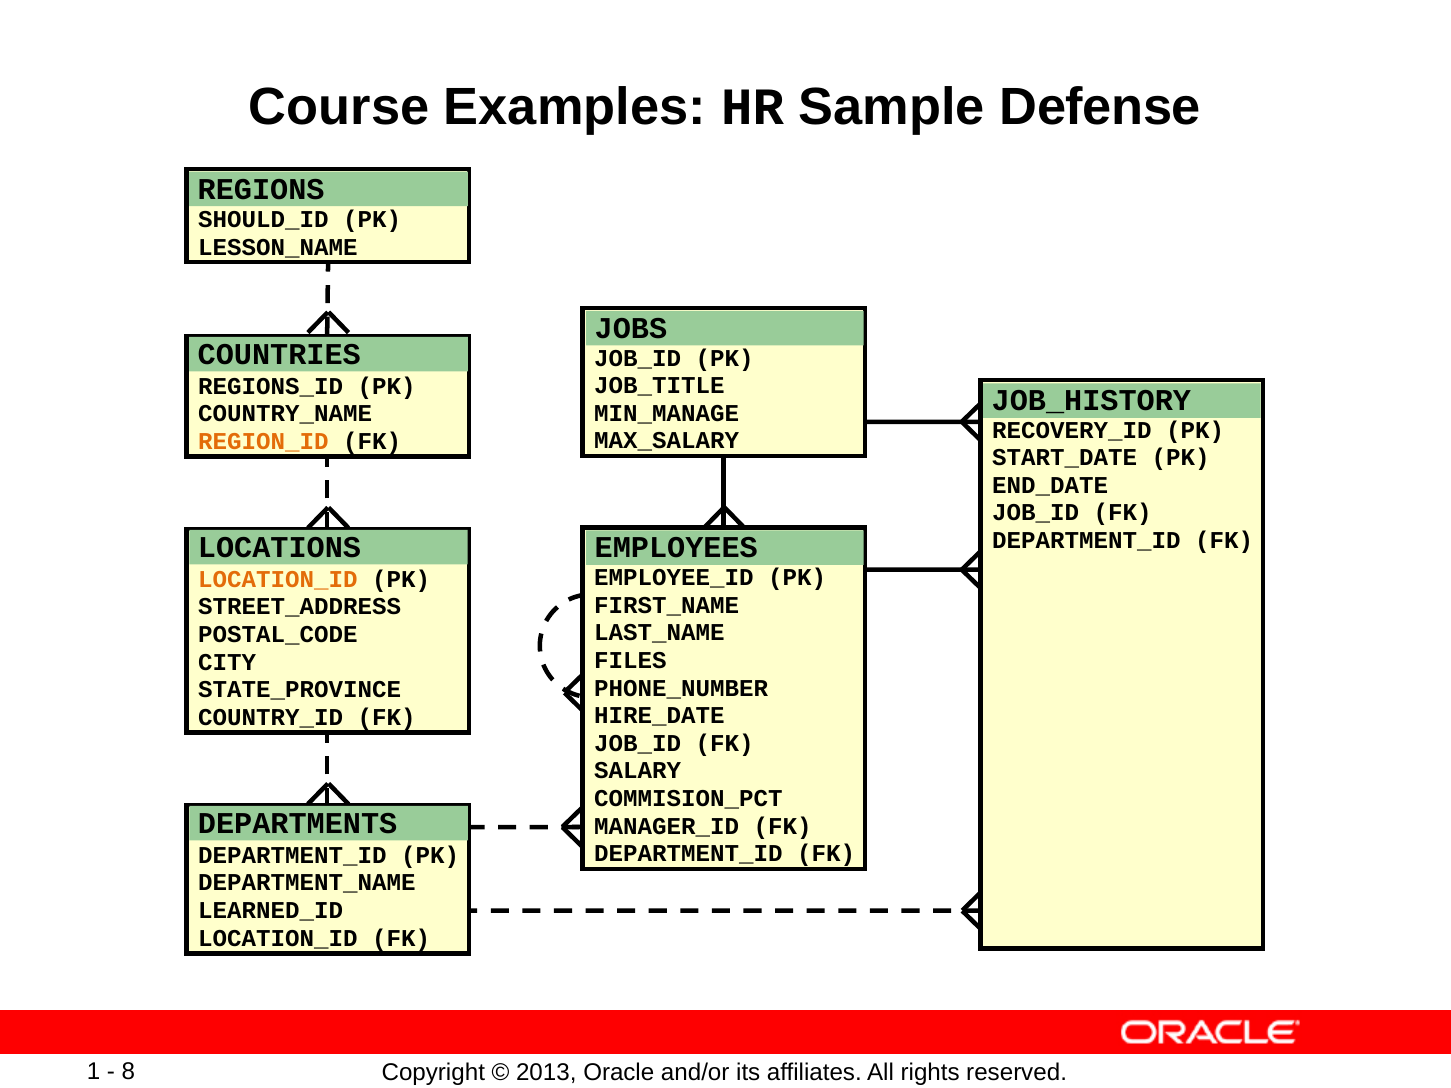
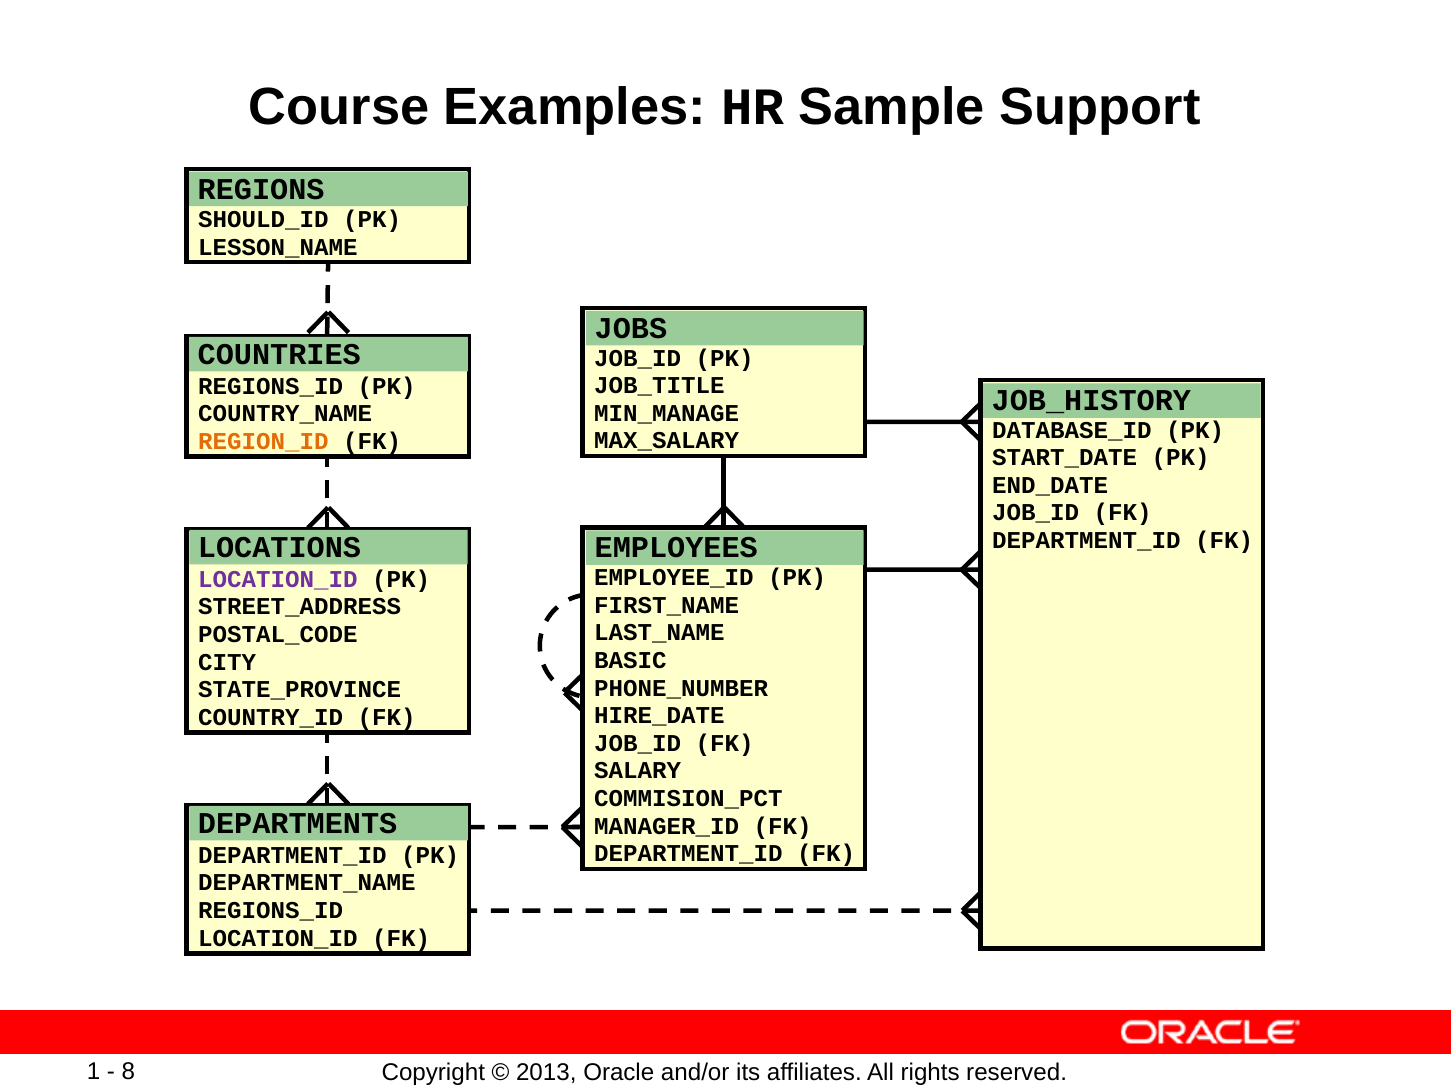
Defense: Defense -> Support
RECOVERY_ID: RECOVERY_ID -> DATABASE_ID
LOCATION_ID at (278, 580) colour: orange -> purple
FILES: FILES -> BASIC
LEARNED_ID at (271, 911): LEARNED_ID -> REGIONS_ID
